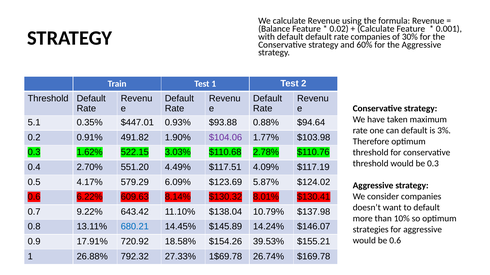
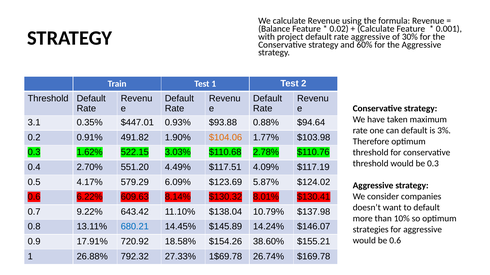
with default: default -> project
rate companies: companies -> aggressive
5.1: 5.1 -> 3.1
$104.06 colour: purple -> orange
39.53%: 39.53% -> 38.60%
